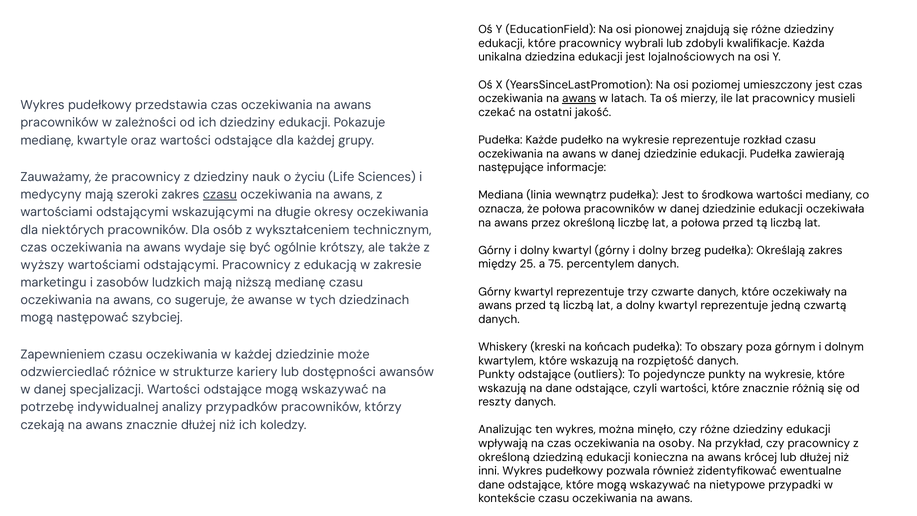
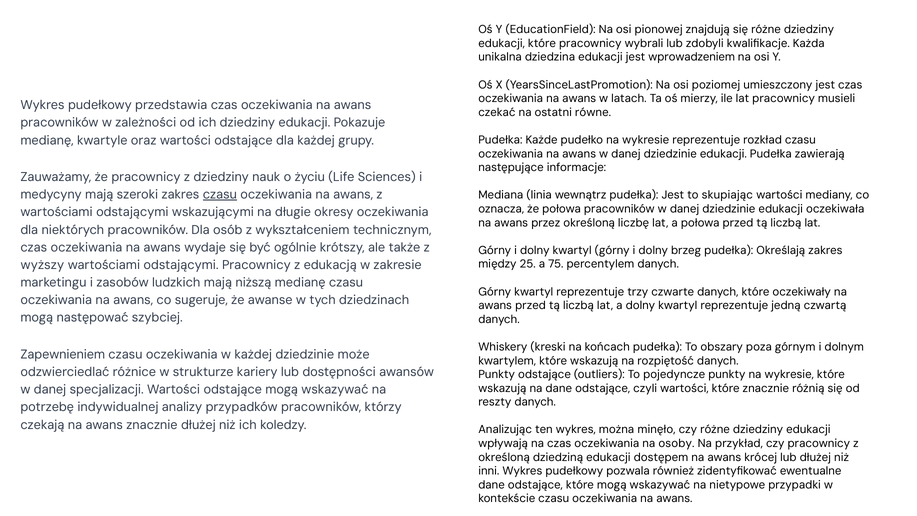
lojalnościowych: lojalnościowych -> wprowadzeniem
awans at (579, 99) underline: present -> none
jakość: jakość -> równe
środkowa: środkowa -> skupiając
konieczna: konieczna -> dostępem
